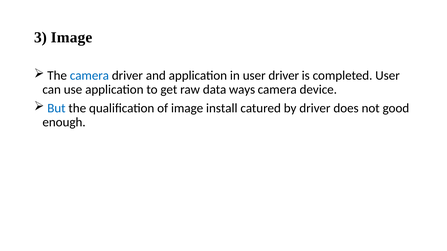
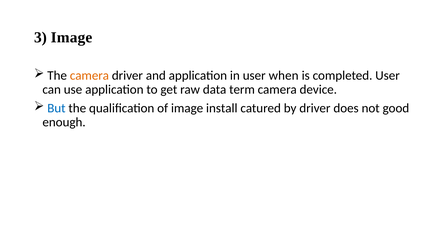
camera at (89, 76) colour: blue -> orange
user driver: driver -> when
ways: ways -> term
